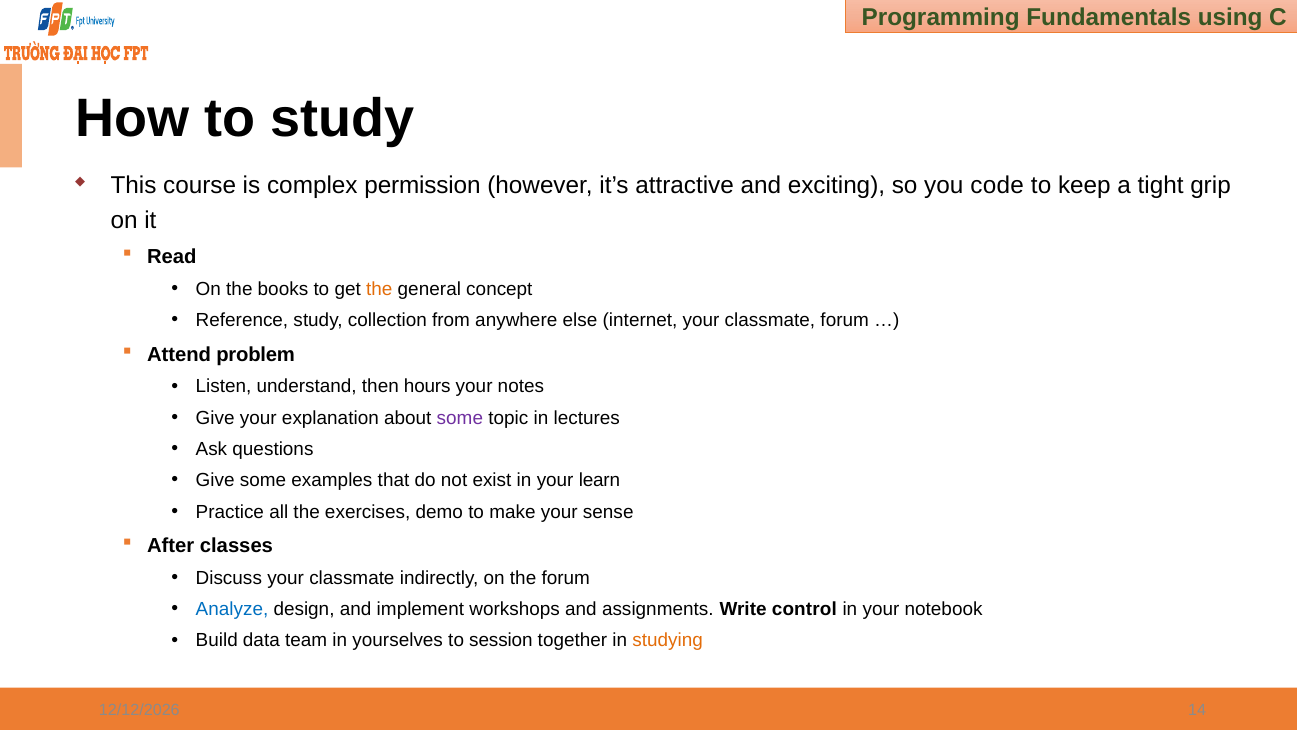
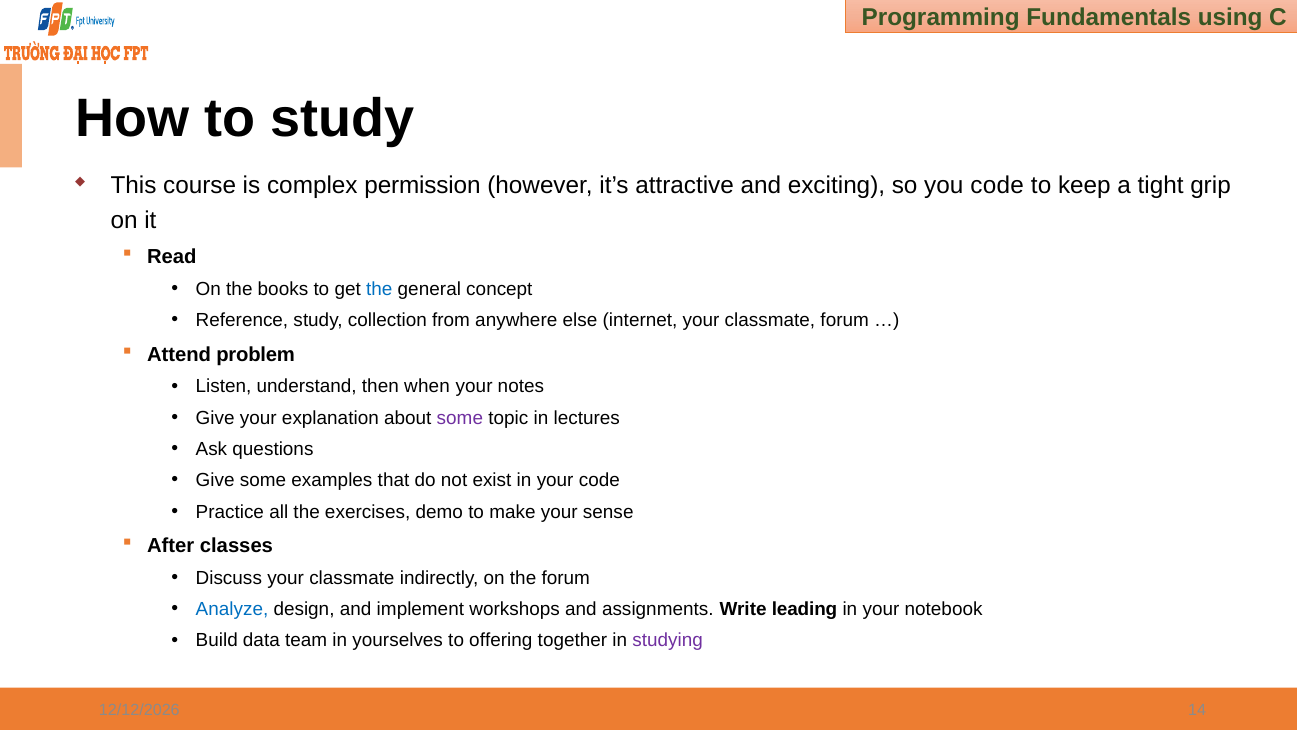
the at (379, 289) colour: orange -> blue
hours: hours -> when
your learn: learn -> code
control: control -> leading
session: session -> offering
studying colour: orange -> purple
